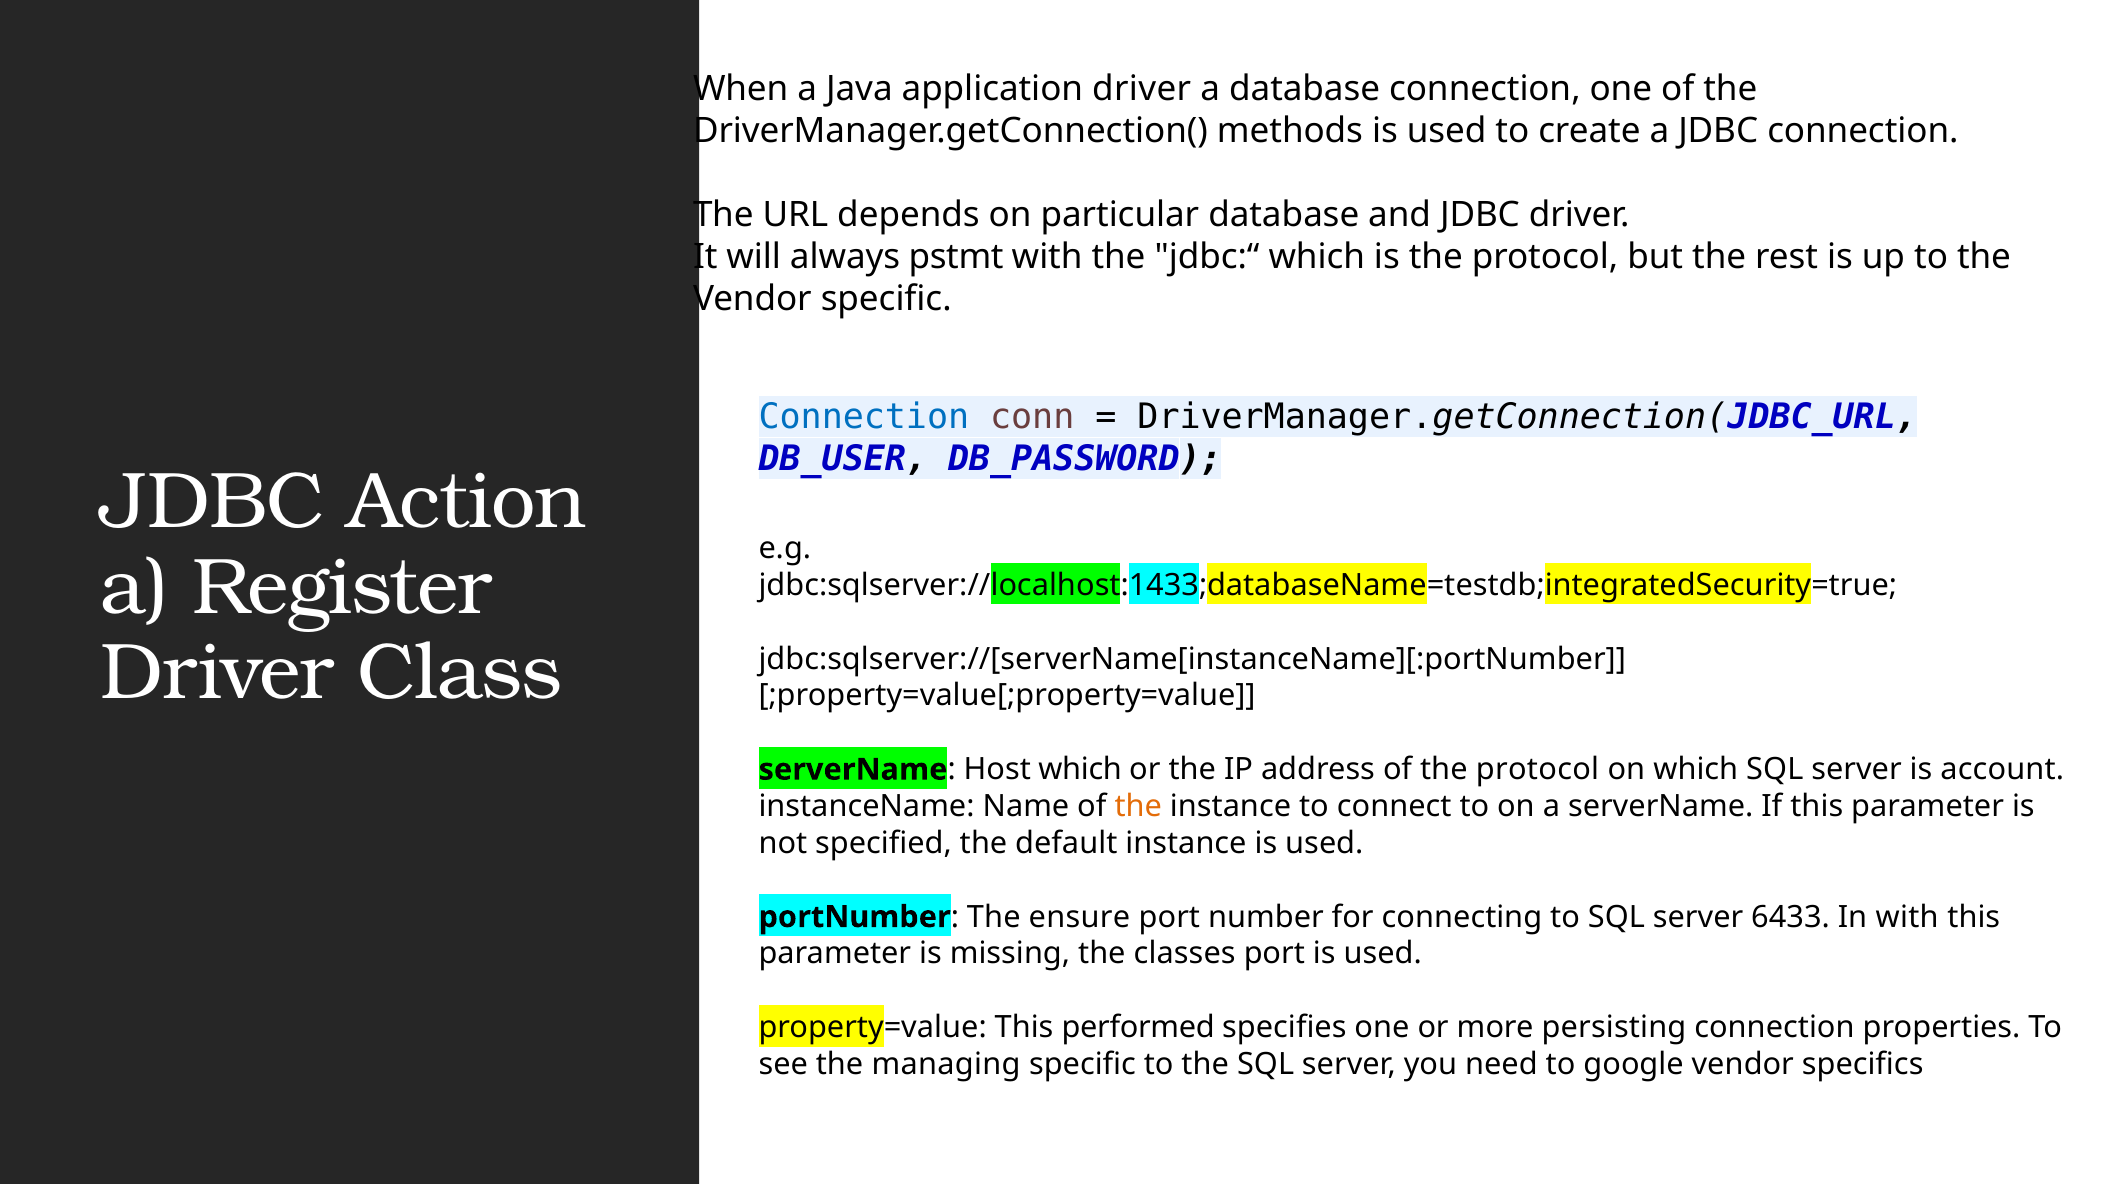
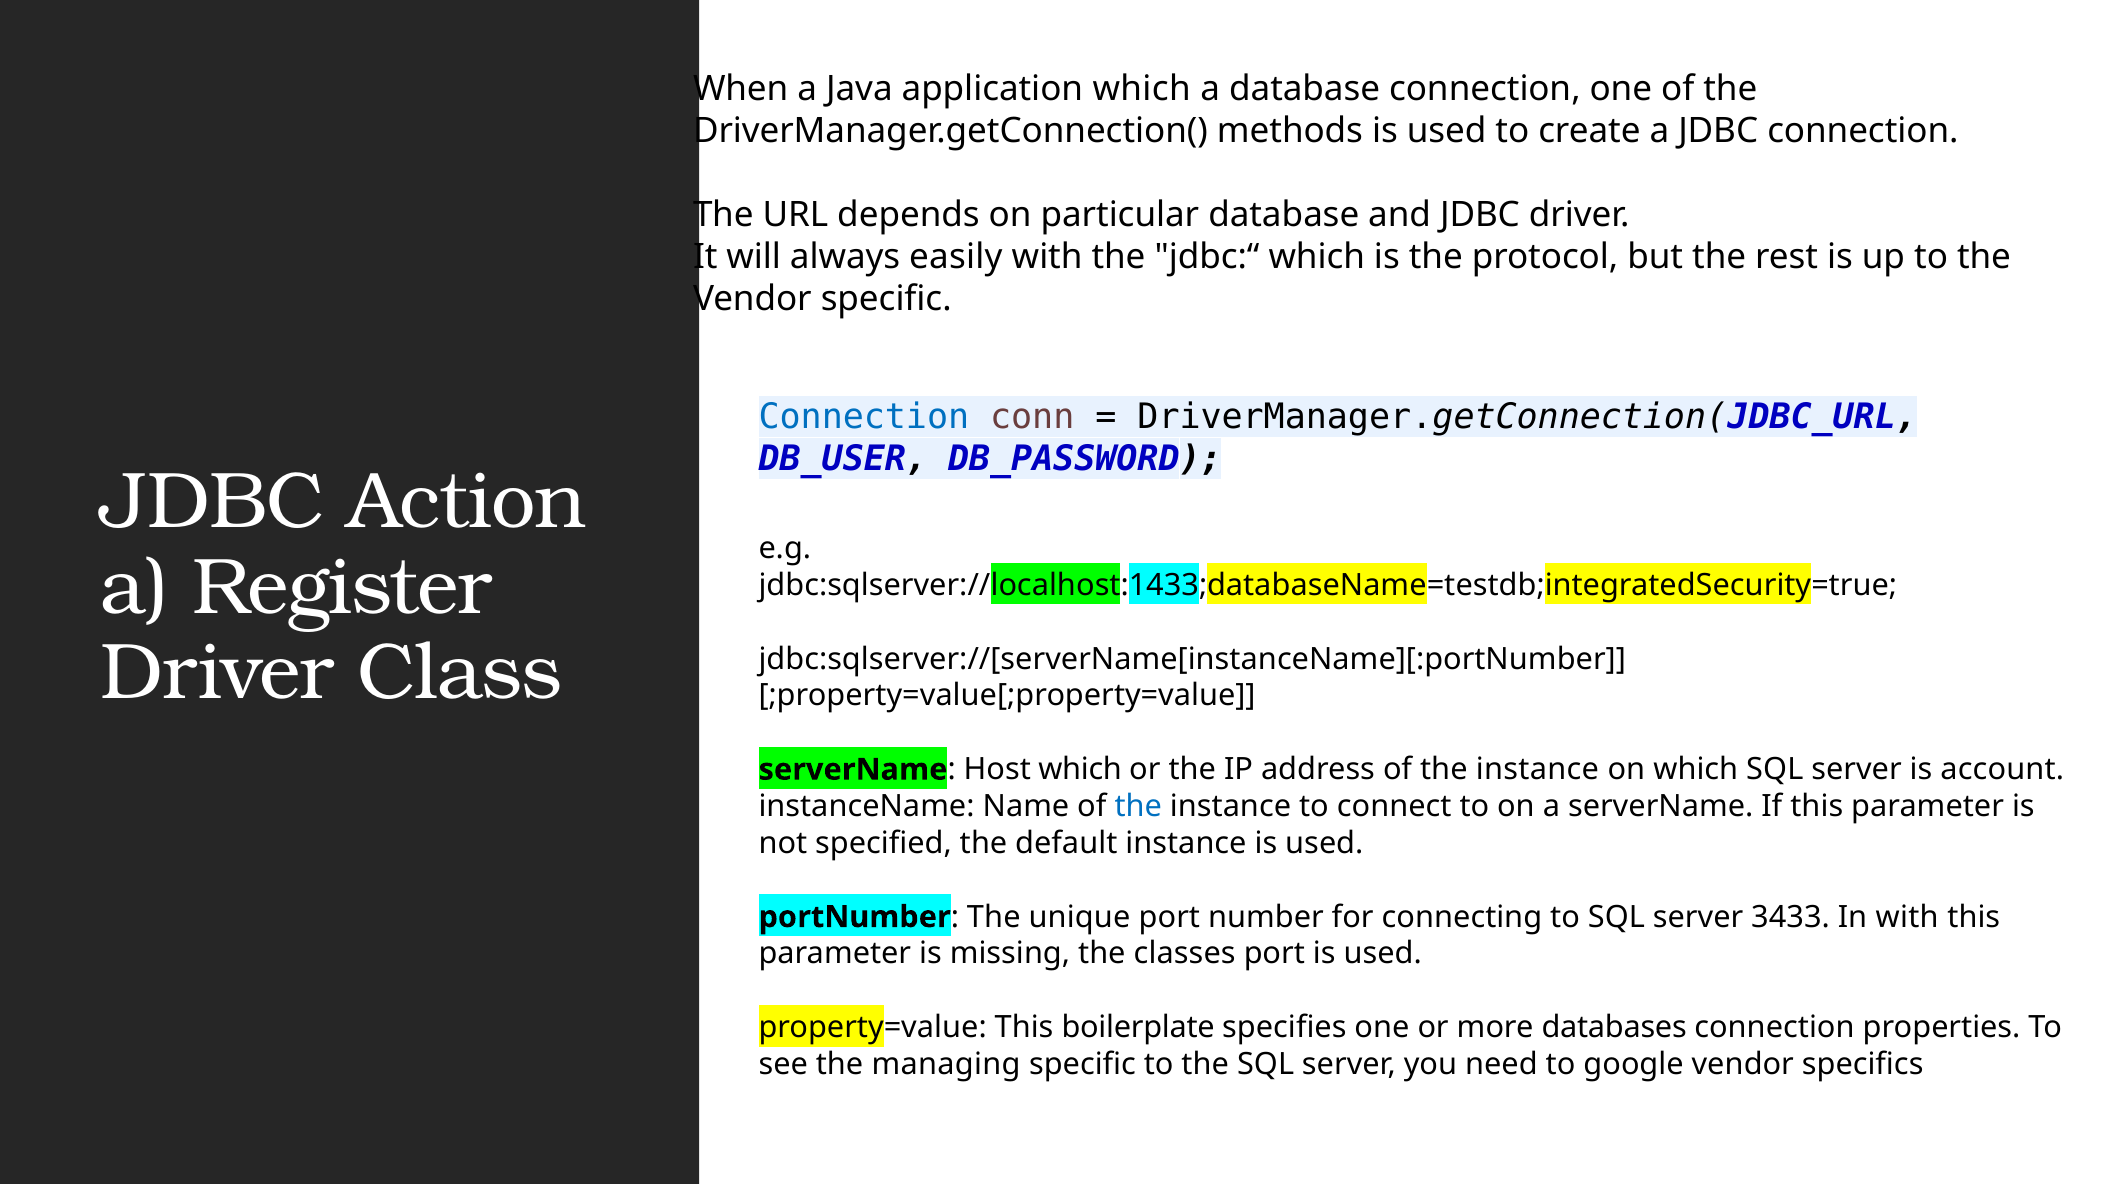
application driver: driver -> which
pstmt: pstmt -> easily
address of the protocol: protocol -> instance
the at (1138, 806) colour: orange -> blue
ensure: ensure -> unique
6433: 6433 -> 3433
performed: performed -> boilerplate
persisting: persisting -> databases
